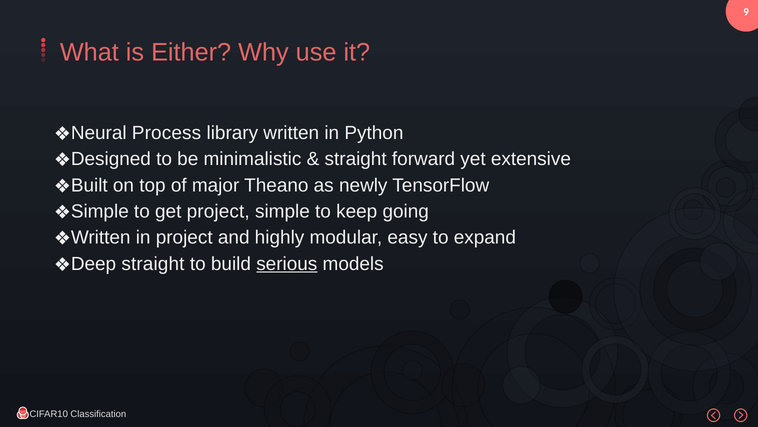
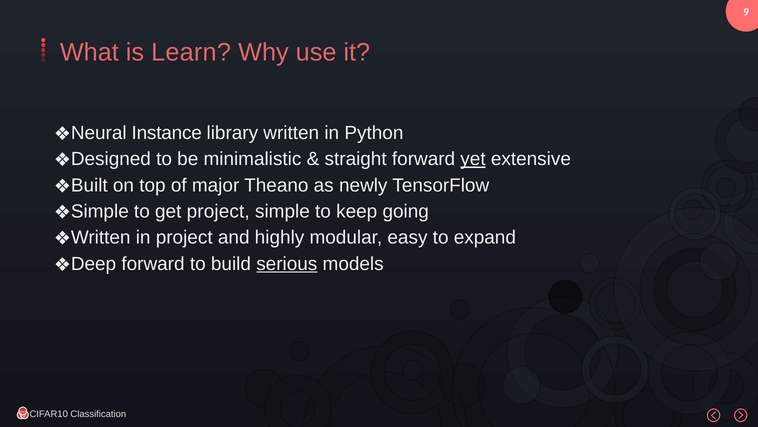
Either: Either -> Learn
Process: Process -> Instance
yet underline: none -> present
straight at (153, 263): straight -> forward
